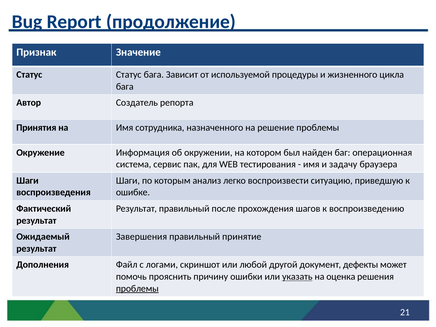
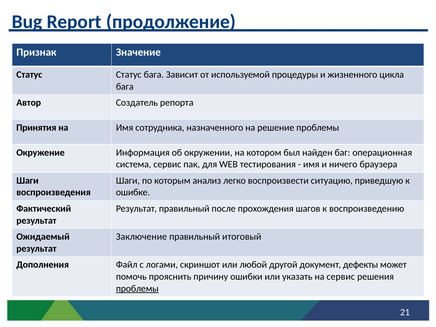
задачу: задачу -> ничего
Завершения: Завершения -> Заключение
принятие: принятие -> итоговый
указать underline: present -> none
на оценка: оценка -> сервис
